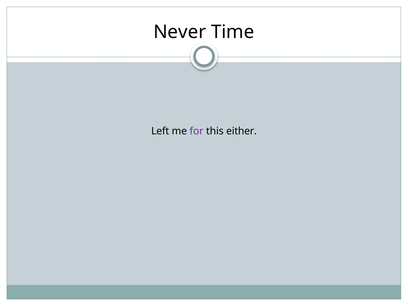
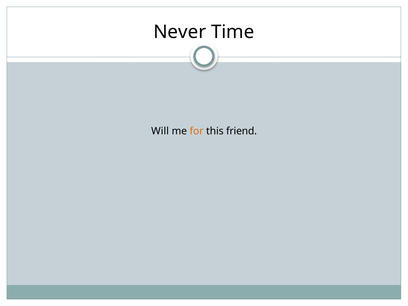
Left: Left -> Will
for colour: purple -> orange
either: either -> friend
